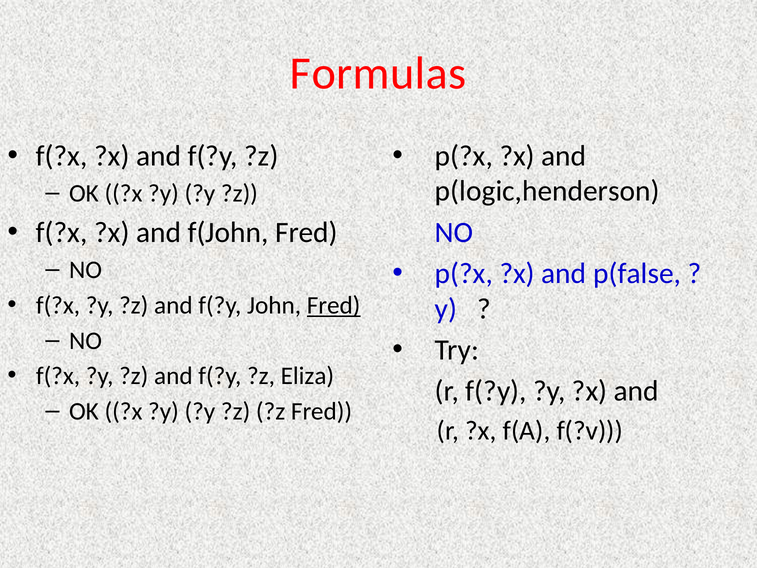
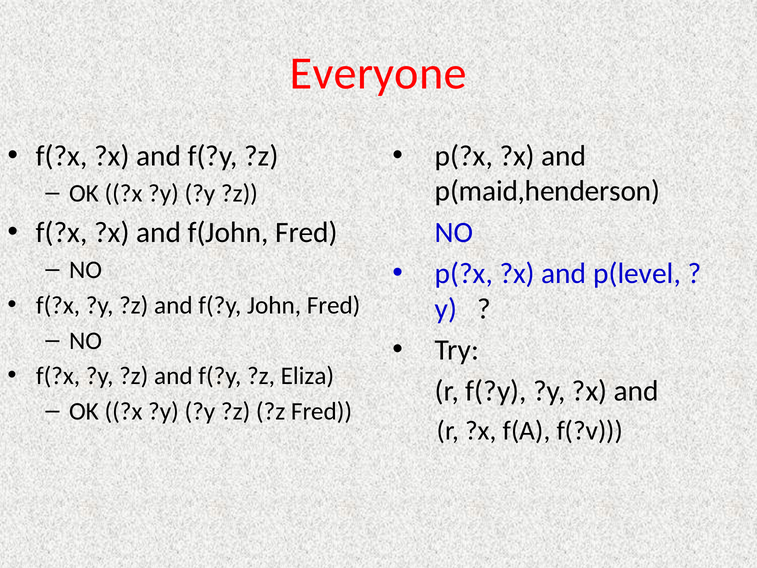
Formulas: Formulas -> Everyone
p(logic,henderson: p(logic,henderson -> p(maid,henderson
p(false: p(false -> p(level
Fred at (334, 305) underline: present -> none
